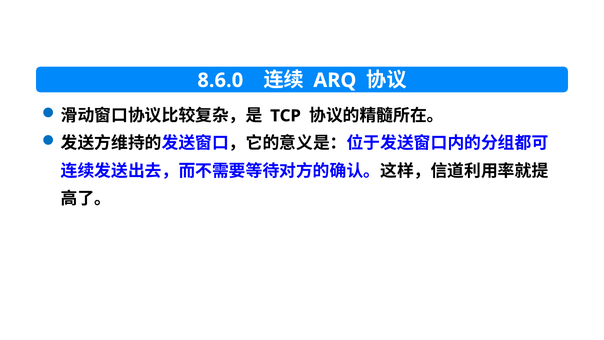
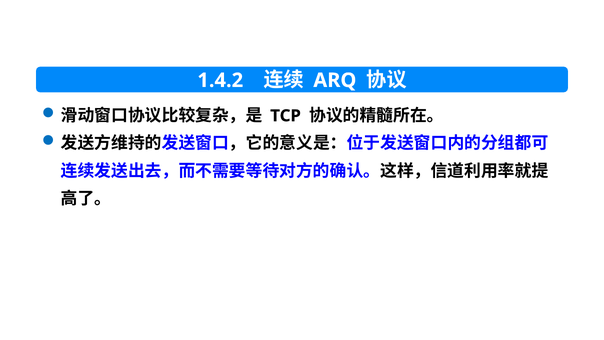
8.6.0: 8.6.0 -> 1.4.2
